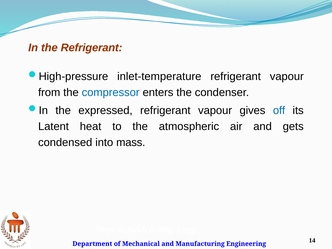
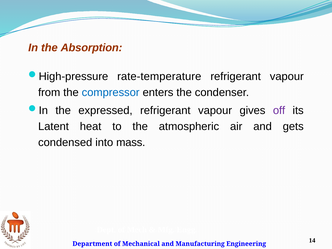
the Refrigerant: Refrigerant -> Absorption
inlet-temperature: inlet-temperature -> rate-temperature
off colour: blue -> purple
